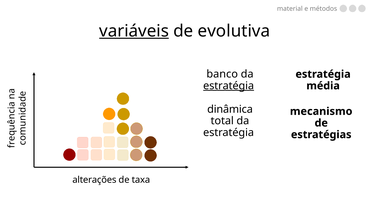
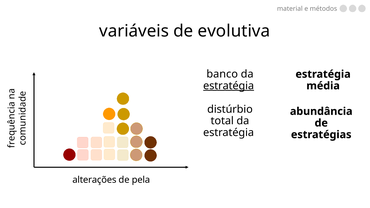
variáveis underline: present -> none
dinâmica: dinâmica -> distúrbio
mecanismo: mecanismo -> abundância
taxa: taxa -> pela
